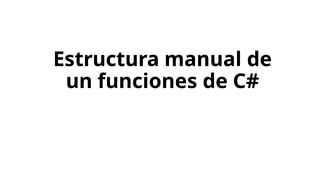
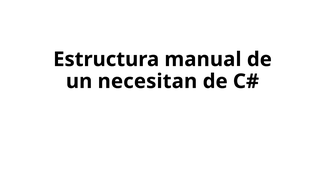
funciones: funciones -> necesitan
